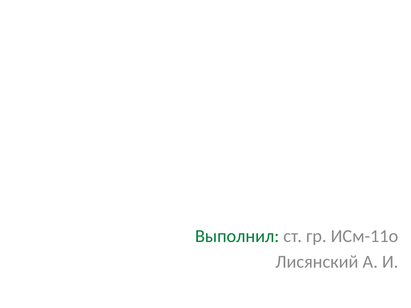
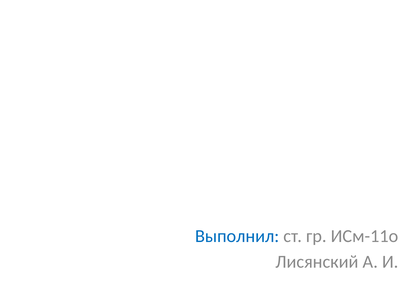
Выполнил colour: green -> blue
